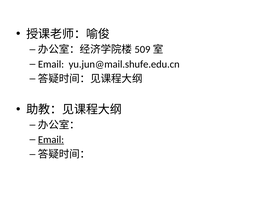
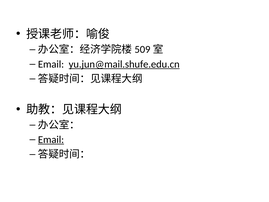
yu.jun@mail.shufe.edu.cn underline: none -> present
